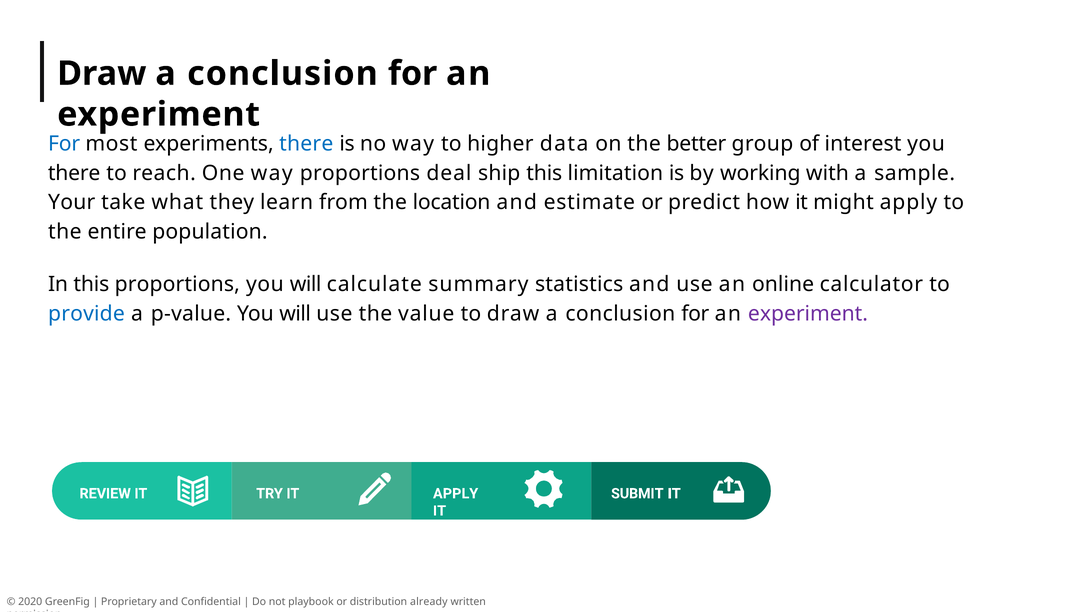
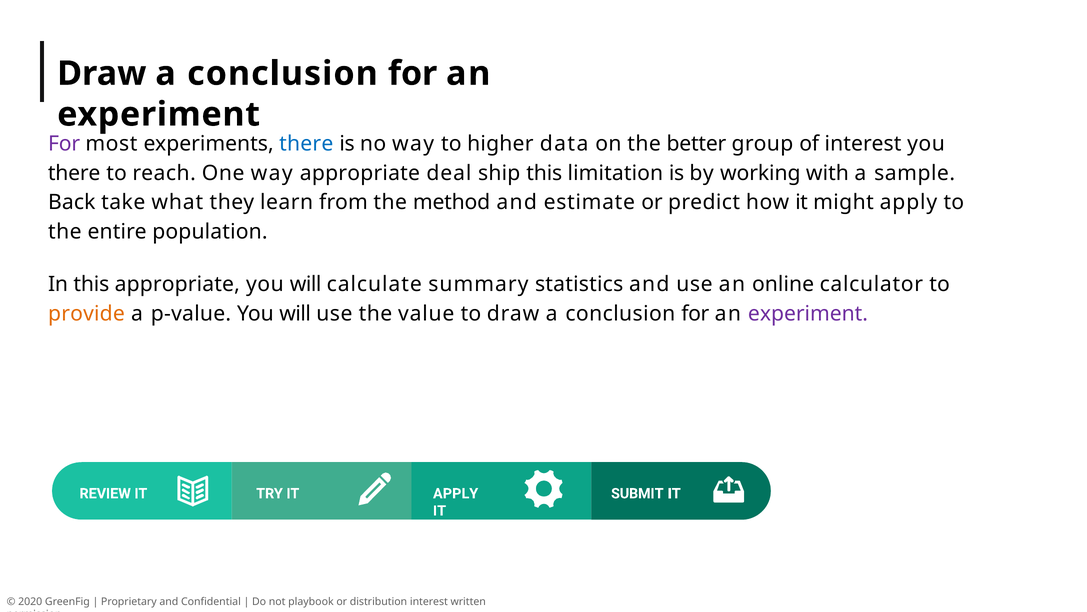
For at (64, 143) colour: blue -> purple
way proportions: proportions -> appropriate
Your: Your -> Back
location: location -> method
this proportions: proportions -> appropriate
provide colour: blue -> orange
distribution already: already -> interest
